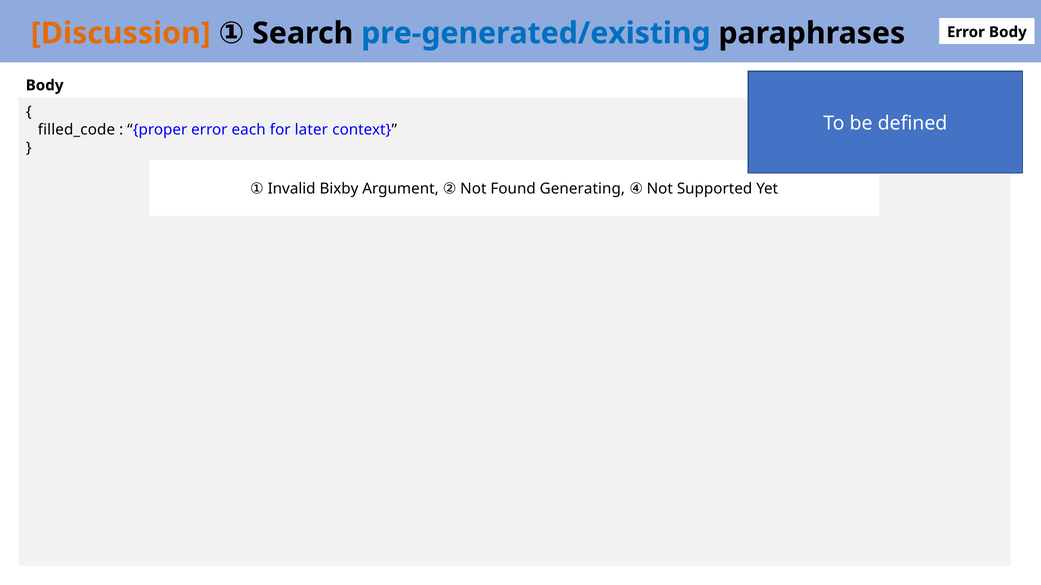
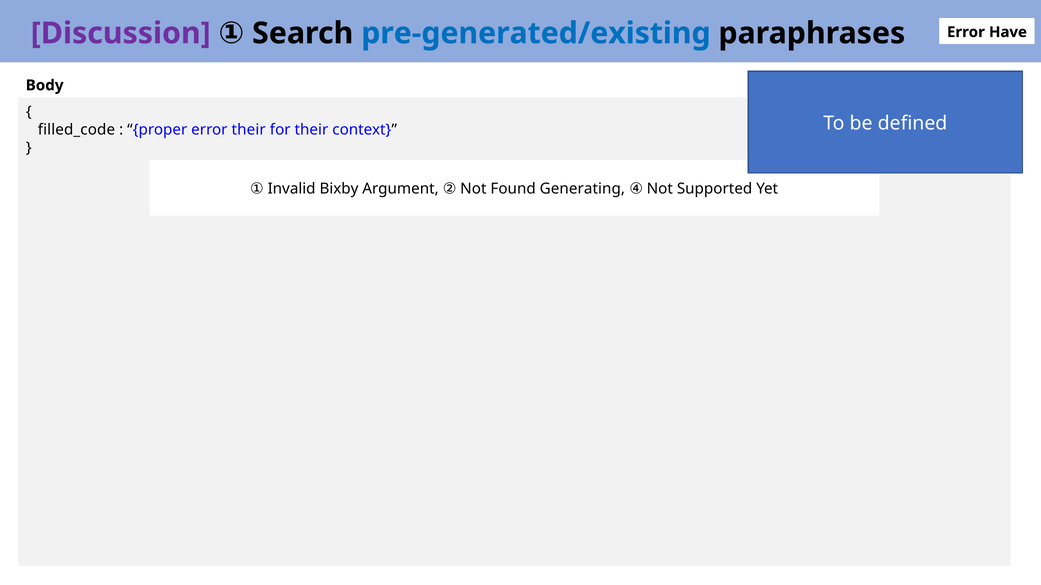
Discussion colour: orange -> purple
Error Body: Body -> Have
error each: each -> their
for later: later -> their
